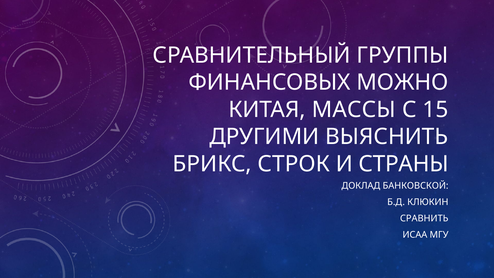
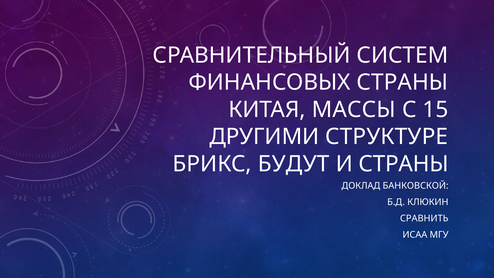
ГРУППЫ: ГРУППЫ -> СИСТЕМ
ФИНАНСОВЫХ МОЖНО: МОЖНО -> СТРАНЫ
ВЫЯСНИТЬ: ВЫЯСНИТЬ -> СТРУКТУРЕ
СТРОК: СТРОК -> БУДУТ
